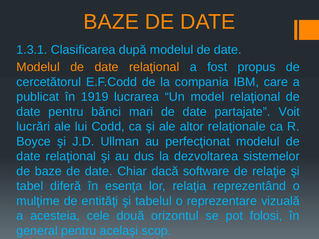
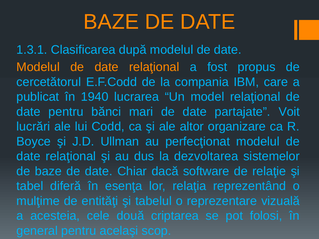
1919: 1919 -> 1940
relaţionale: relaţionale -> organizare
orizontul: orizontul -> criptarea
